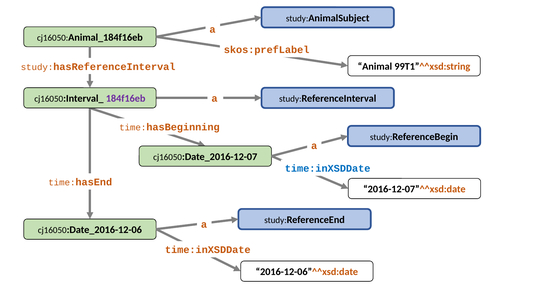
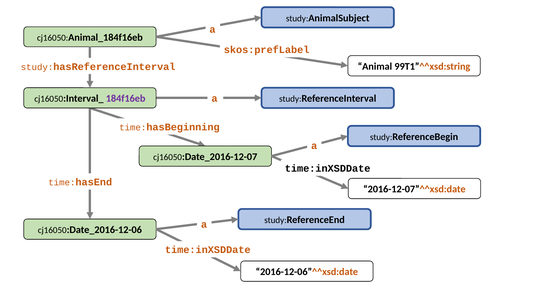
time:inXSDDate at (328, 169) colour: blue -> black
